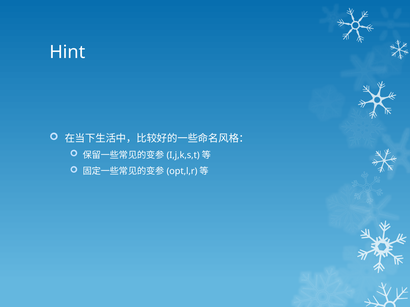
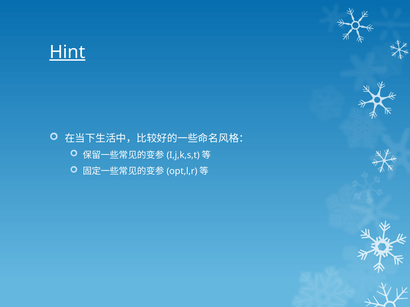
Hint underline: none -> present
